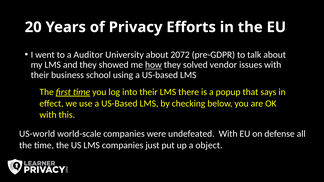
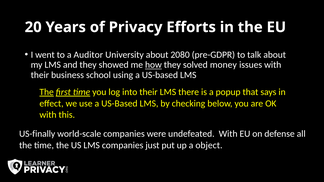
2072: 2072 -> 2080
vendor: vendor -> money
The at (47, 92) underline: none -> present
US-world: US-world -> US-finally
